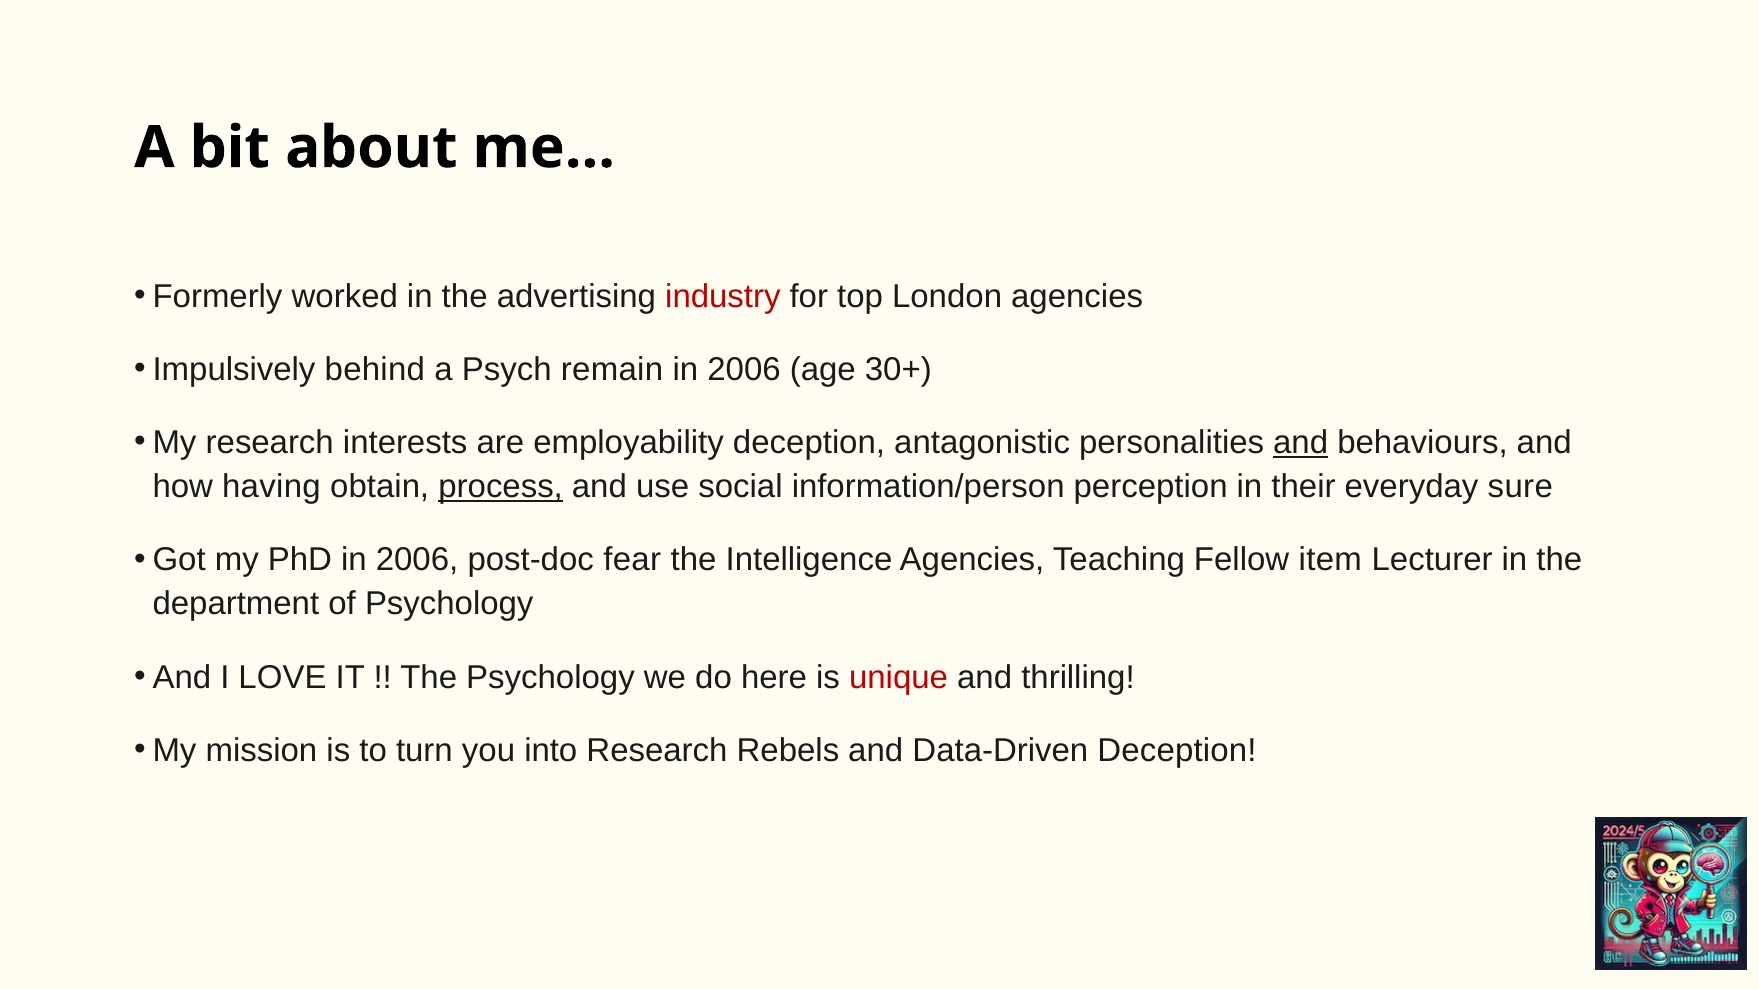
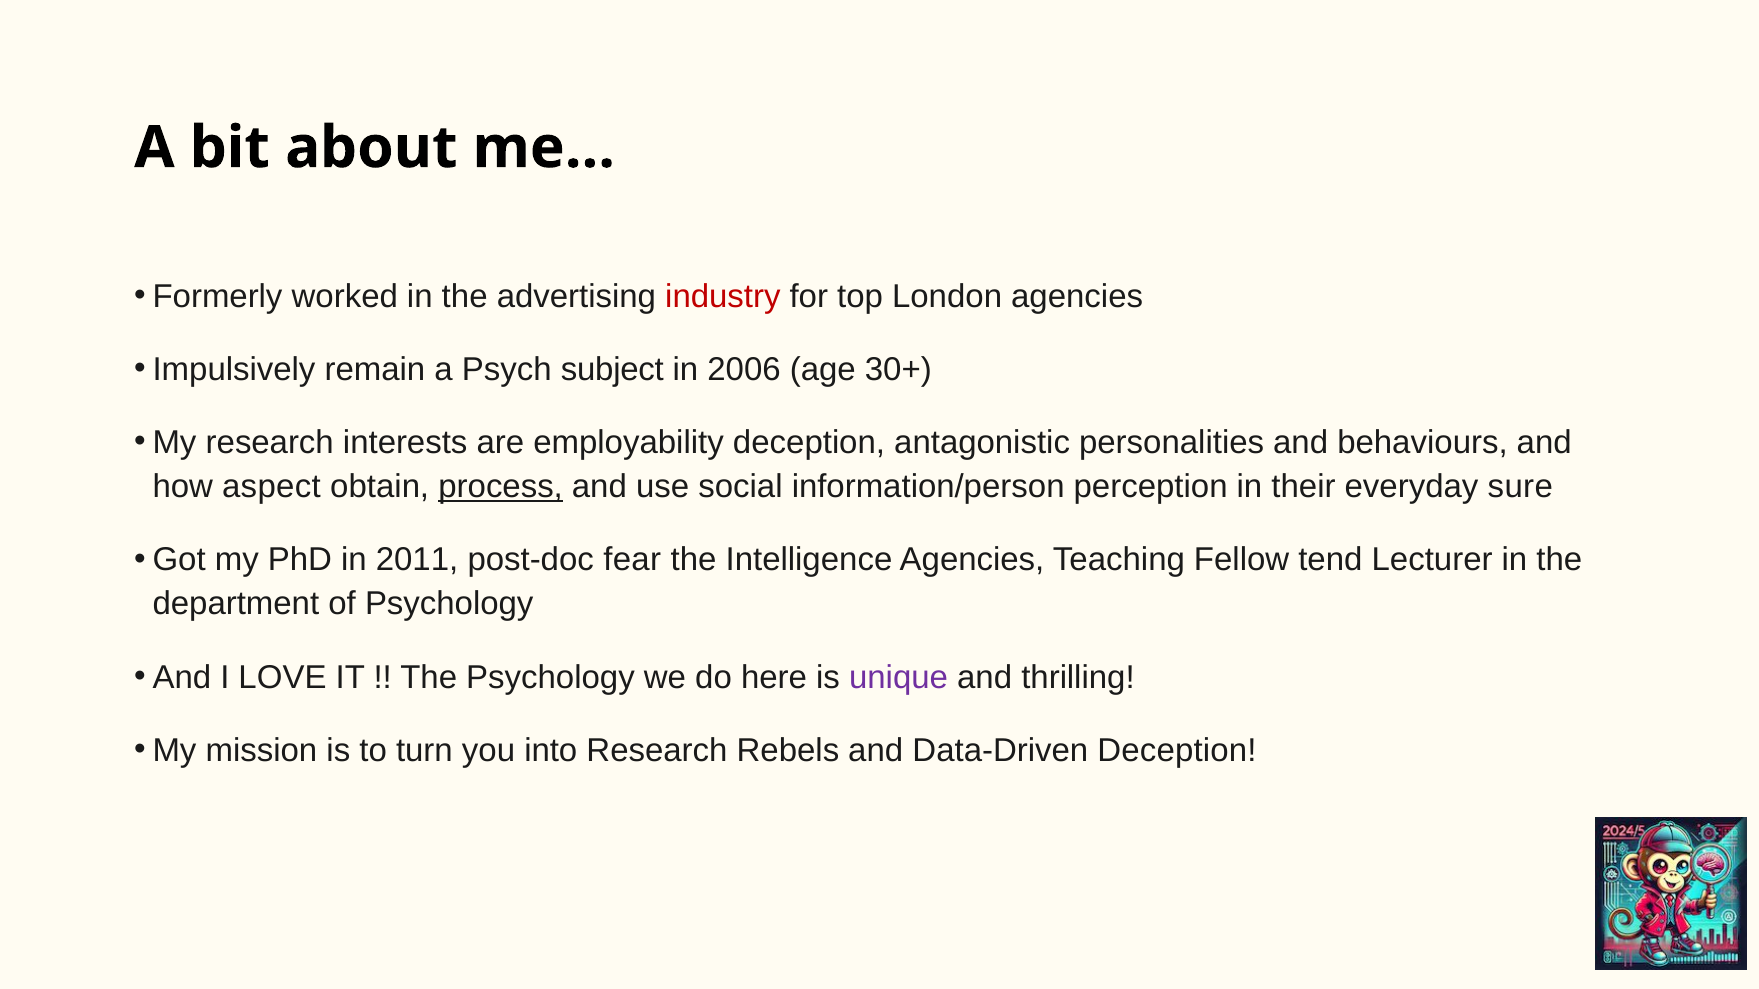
behind: behind -> remain
remain: remain -> subject
and at (1301, 443) underline: present -> none
having: having -> aspect
PhD in 2006: 2006 -> 2011
item: item -> tend
unique colour: red -> purple
